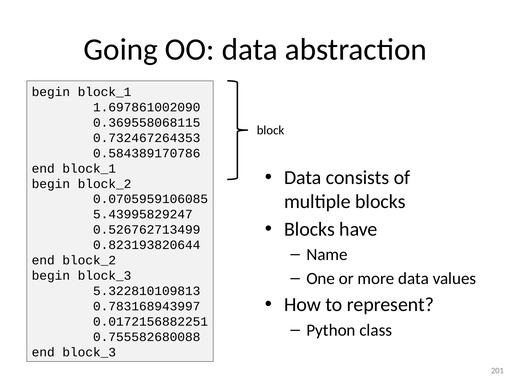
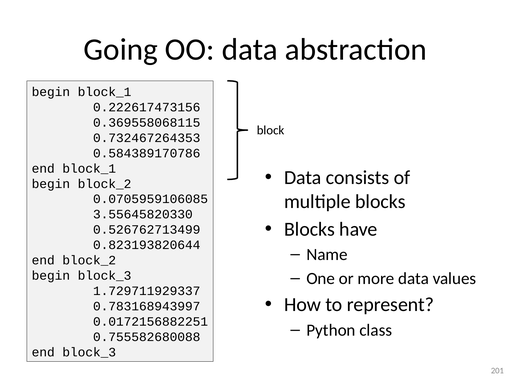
1.697861002090: 1.697861002090 -> 0.222617473156
5.43995829247: 5.43995829247 -> 3.55645820330
5.322810109813: 5.322810109813 -> 1.729711929337
